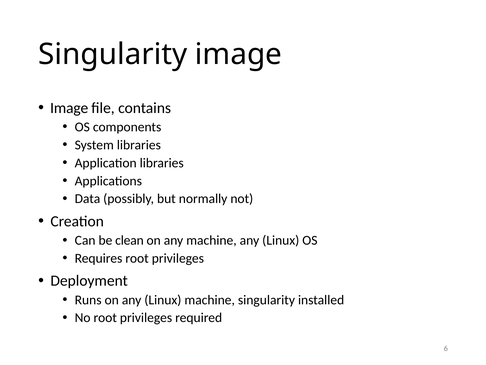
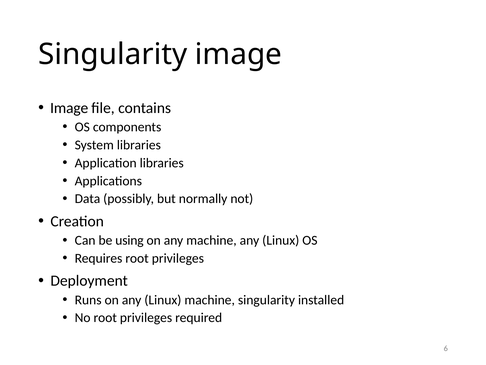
clean: clean -> using
